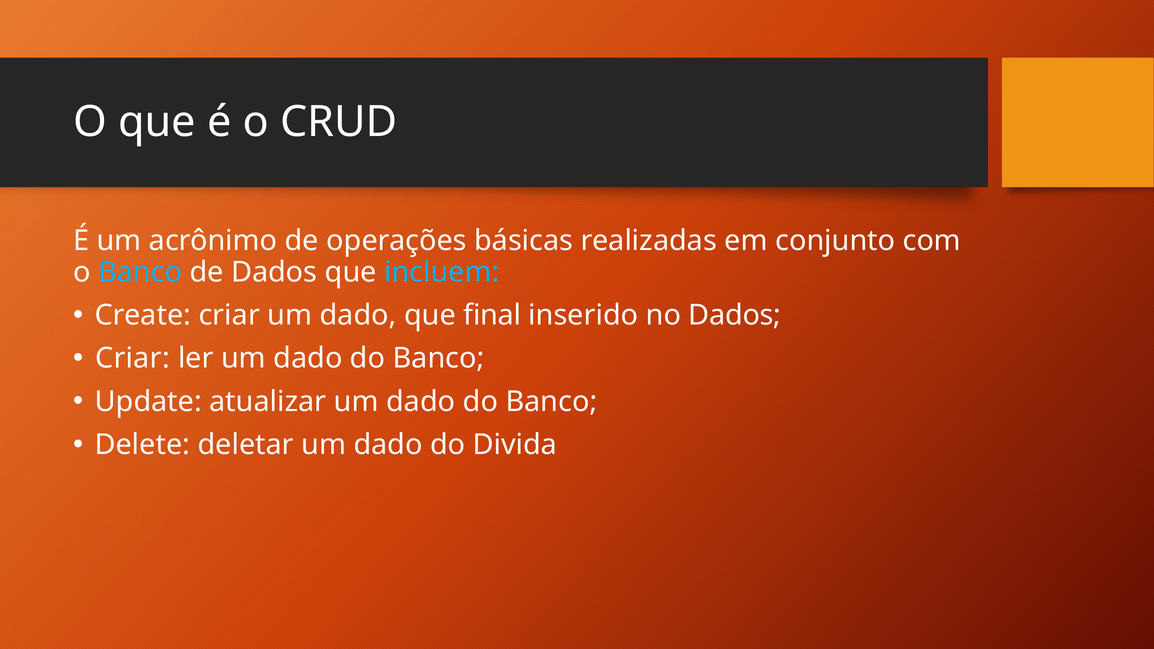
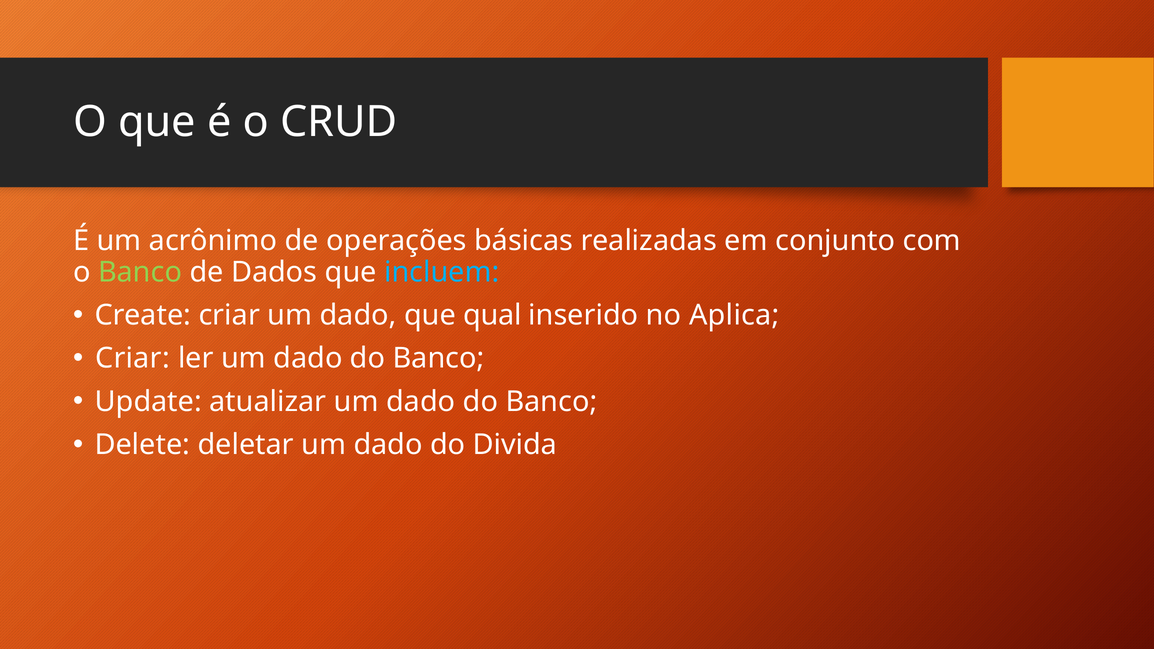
Banco at (140, 272) colour: light blue -> light green
final: final -> qual
no Dados: Dados -> Aplica
